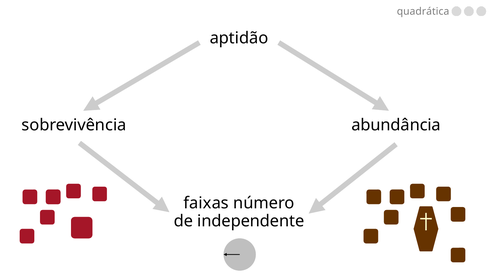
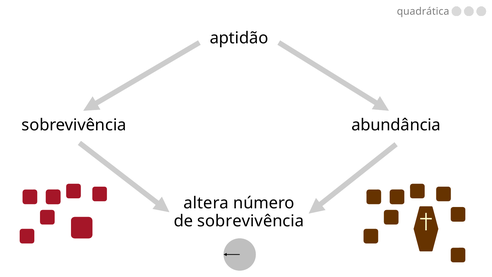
faixas: faixas -> altera
de independente: independente -> sobrevivência
